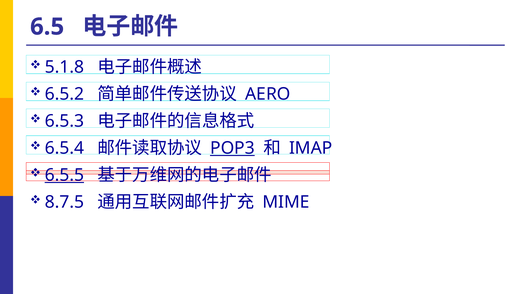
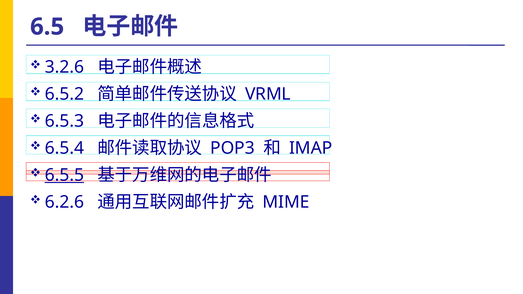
5.1.8: 5.1.8 -> 3.2.6
AERO: AERO -> VRML
POP3 underline: present -> none
8.7.5: 8.7.5 -> 6.2.6
